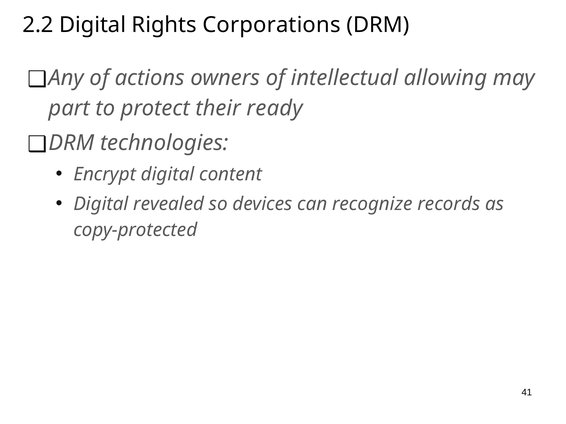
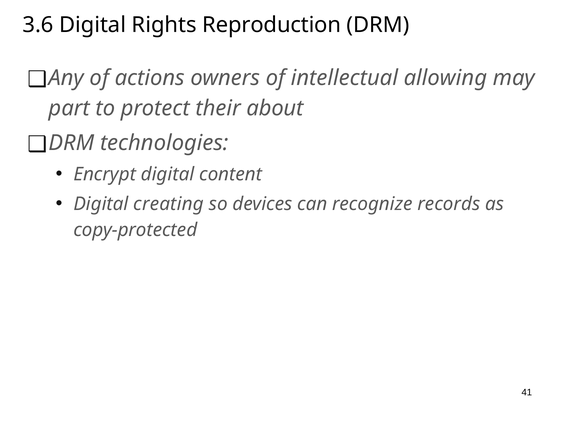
2.2: 2.2 -> 3.6
Corporations: Corporations -> Reproduction
ready: ready -> about
revealed: revealed -> creating
